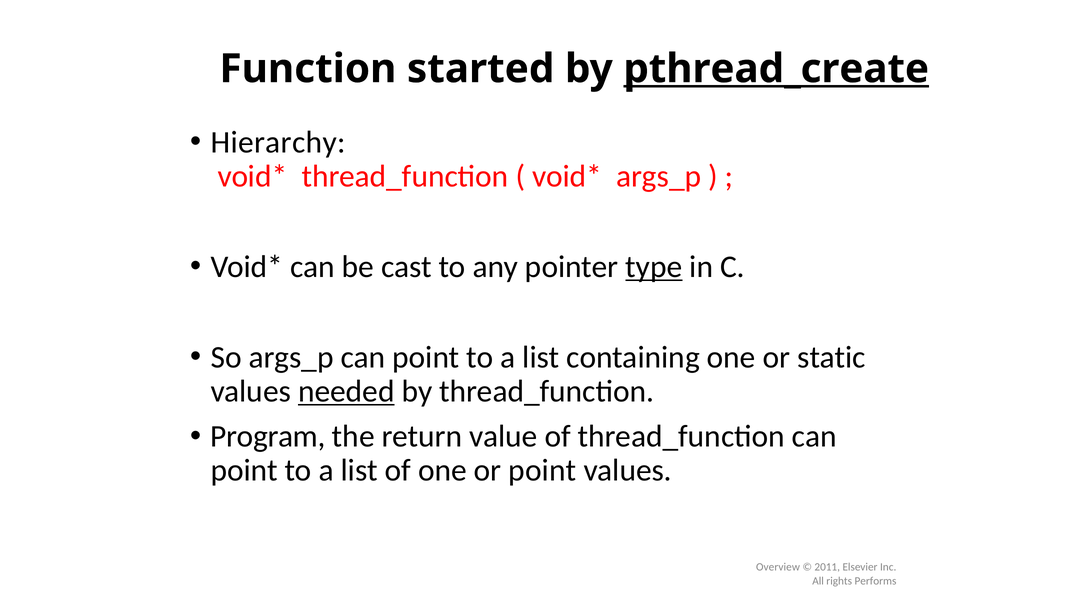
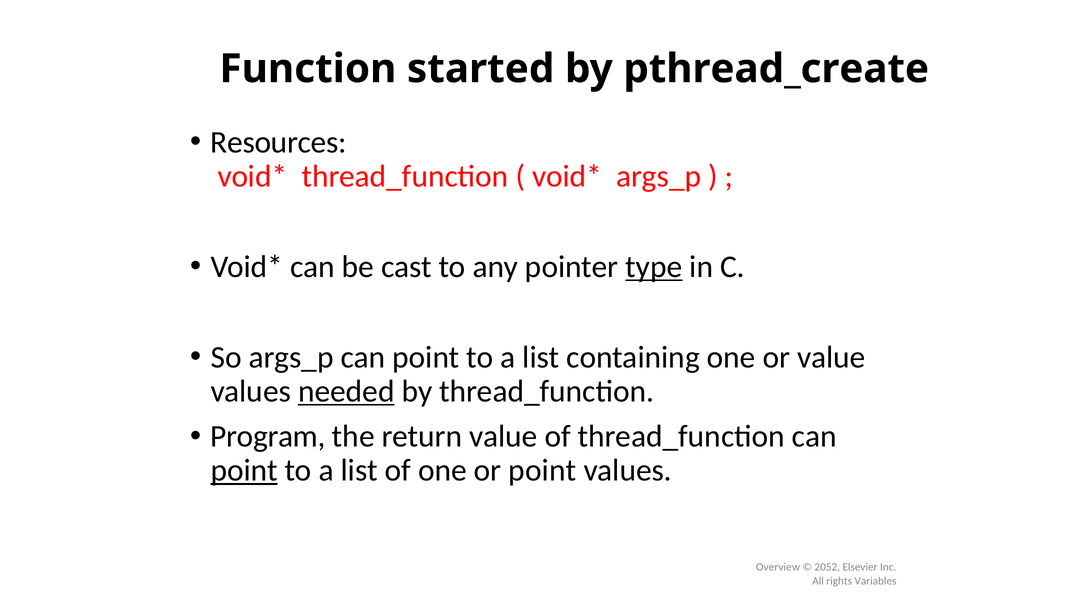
pthread_create underline: present -> none
Hierarchy: Hierarchy -> Resources
or static: static -> value
point at (244, 471) underline: none -> present
2011: 2011 -> 2052
Performs: Performs -> Variables
